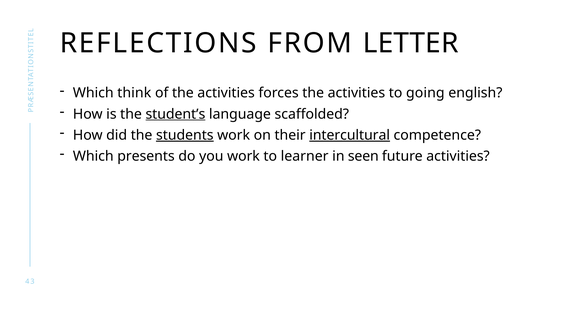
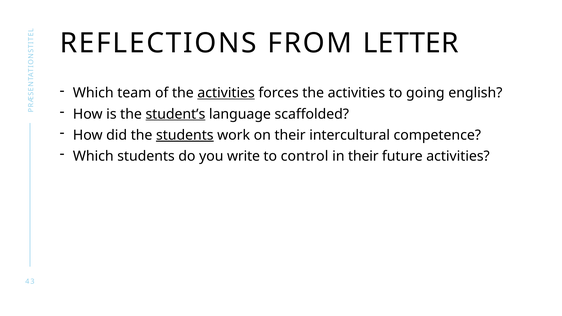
think: think -> team
activities at (226, 93) underline: none -> present
intercultural underline: present -> none
Which presents: presents -> students
you work: work -> write
learner: learner -> control
in seen: seen -> their
